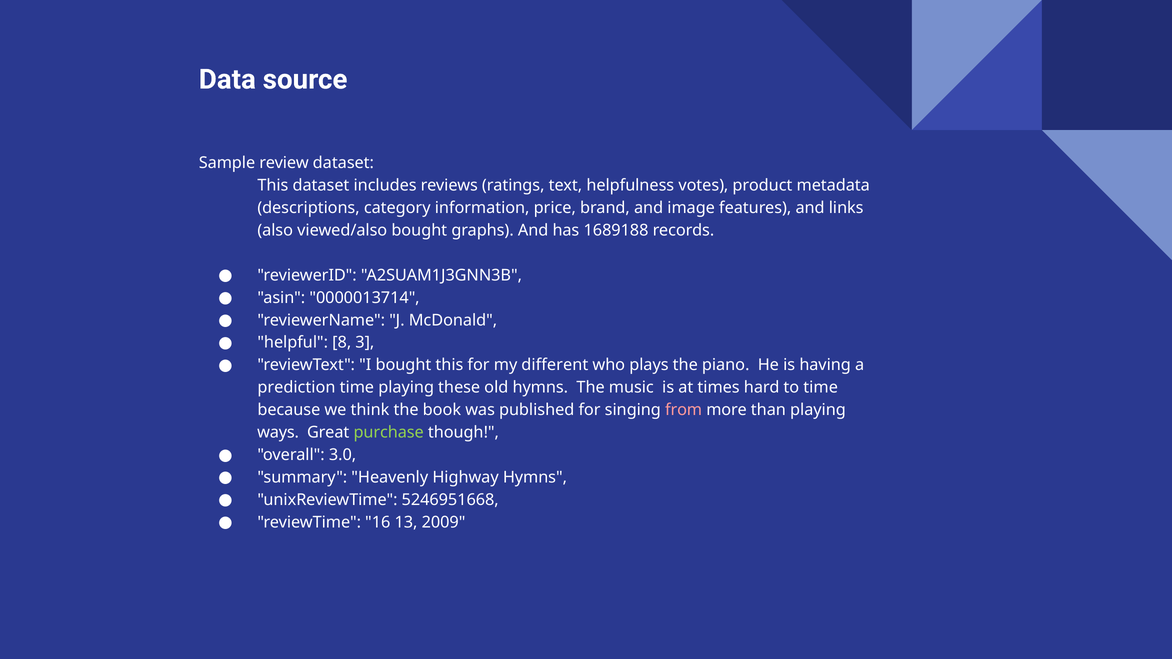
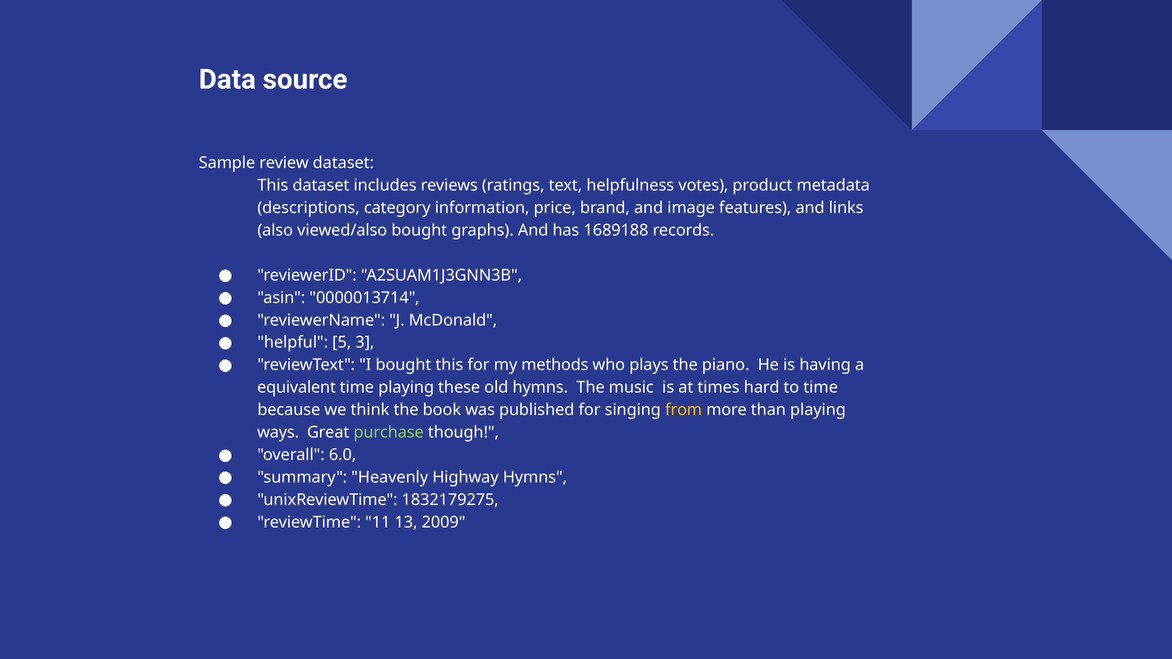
8: 8 -> 5
different: different -> methods
prediction: prediction -> equivalent
from colour: pink -> yellow
3.0: 3.0 -> 6.0
5246951668: 5246951668 -> 1832179275
16: 16 -> 11
